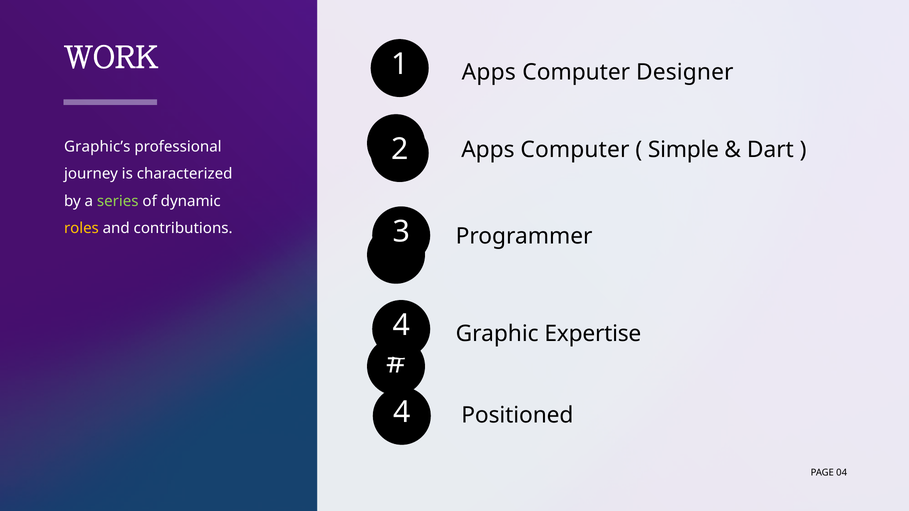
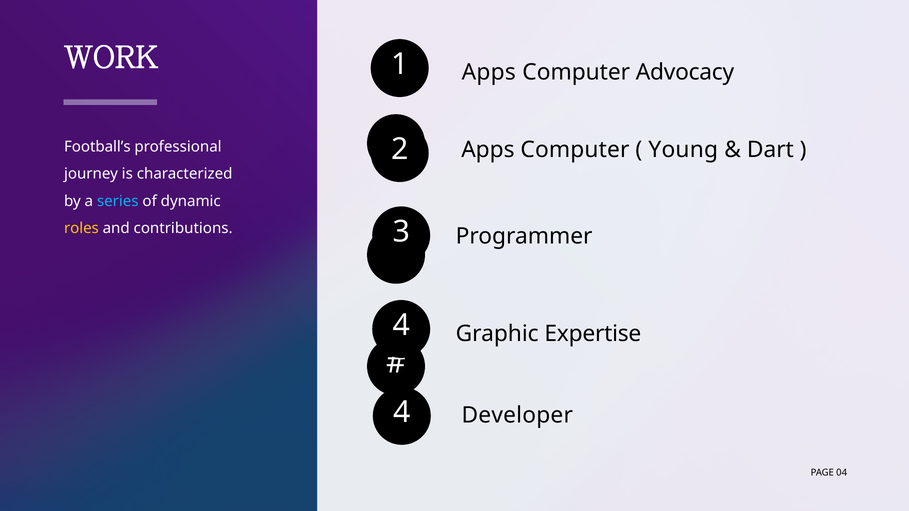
Designer: Designer -> Advocacy
Simple: Simple -> Young
Graphic’s: Graphic’s -> Football’s
series colour: light green -> light blue
Positioned: Positioned -> Developer
